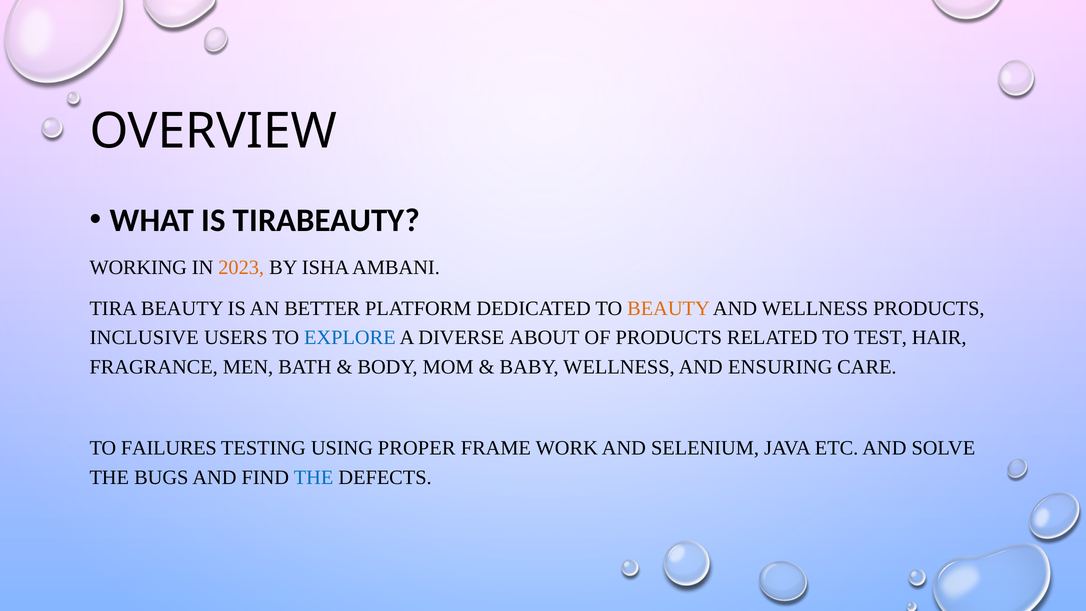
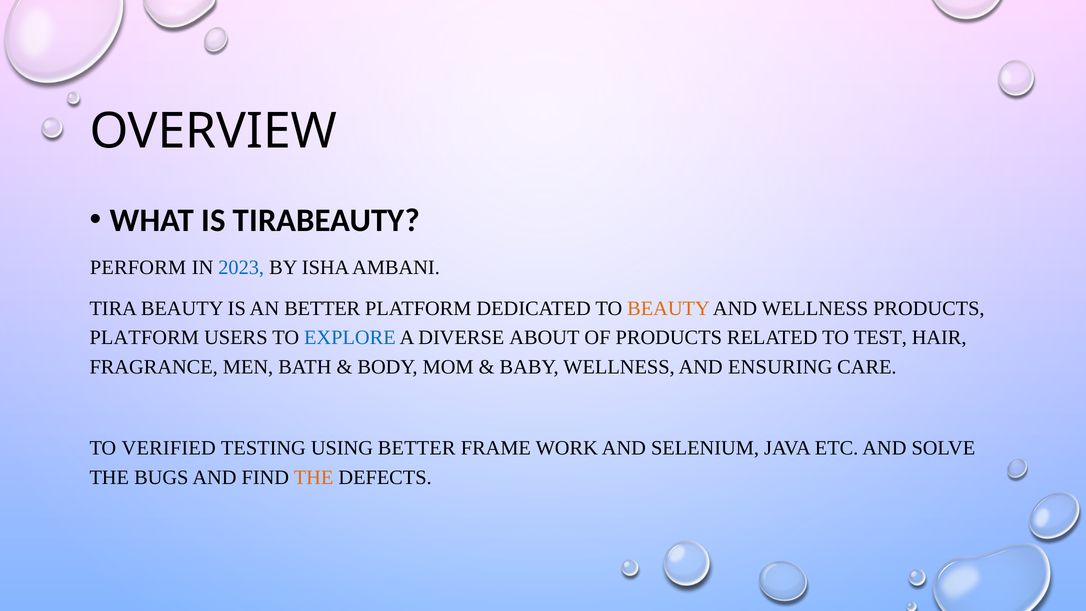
WORKING: WORKING -> PERFORM
2023 colour: orange -> blue
INCLUSIVE at (144, 338): INCLUSIVE -> PLATFORM
FAILURES: FAILURES -> VERIFIED
USING PROPER: PROPER -> BETTER
THE at (314, 477) colour: blue -> orange
